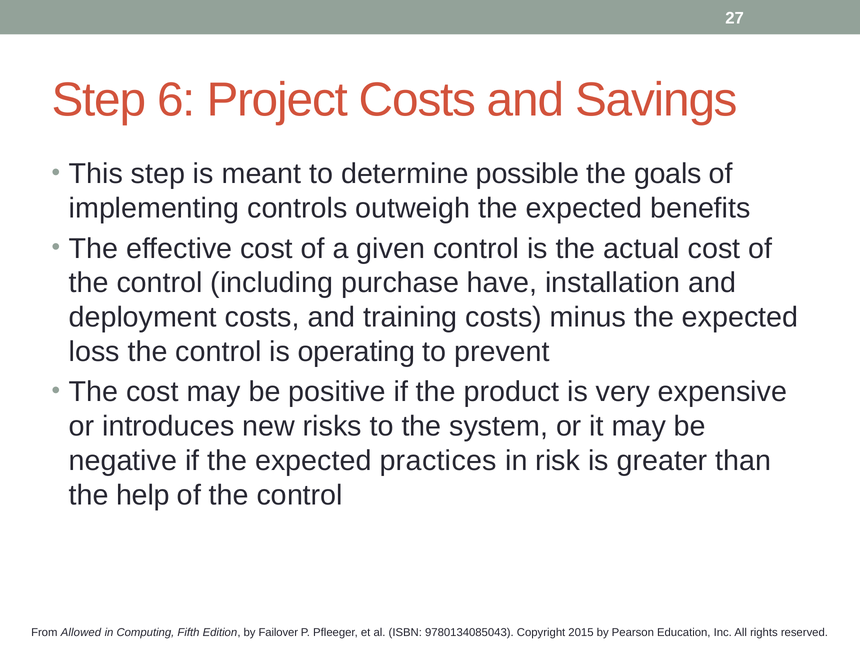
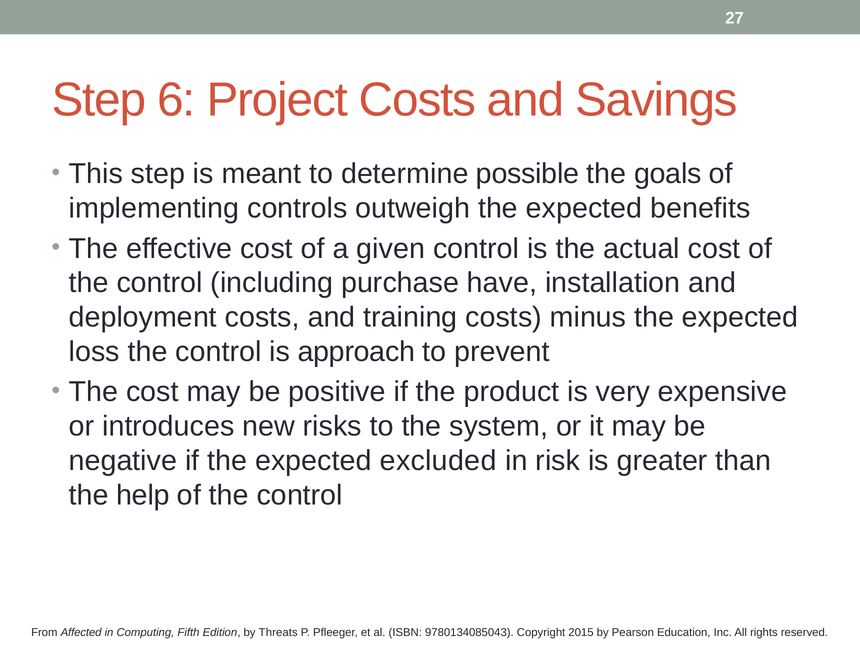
operating: operating -> approach
practices: practices -> excluded
Allowed: Allowed -> Affected
Failover: Failover -> Threats
